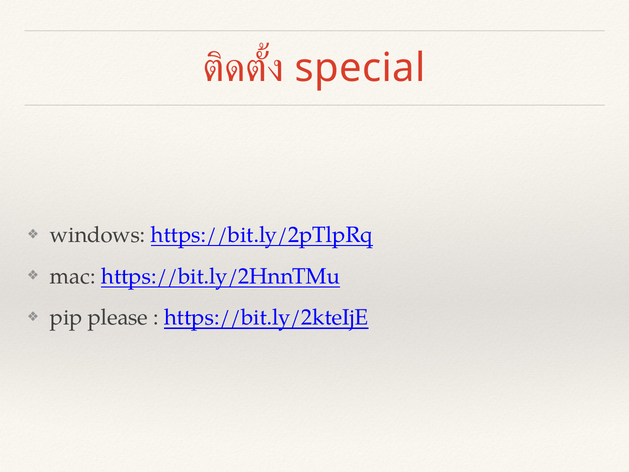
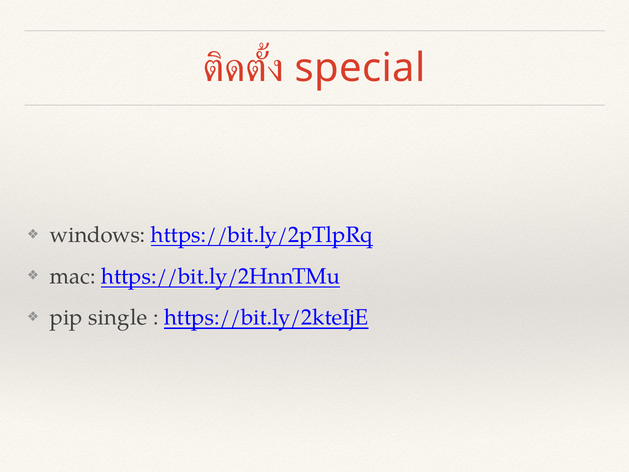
please: please -> single
